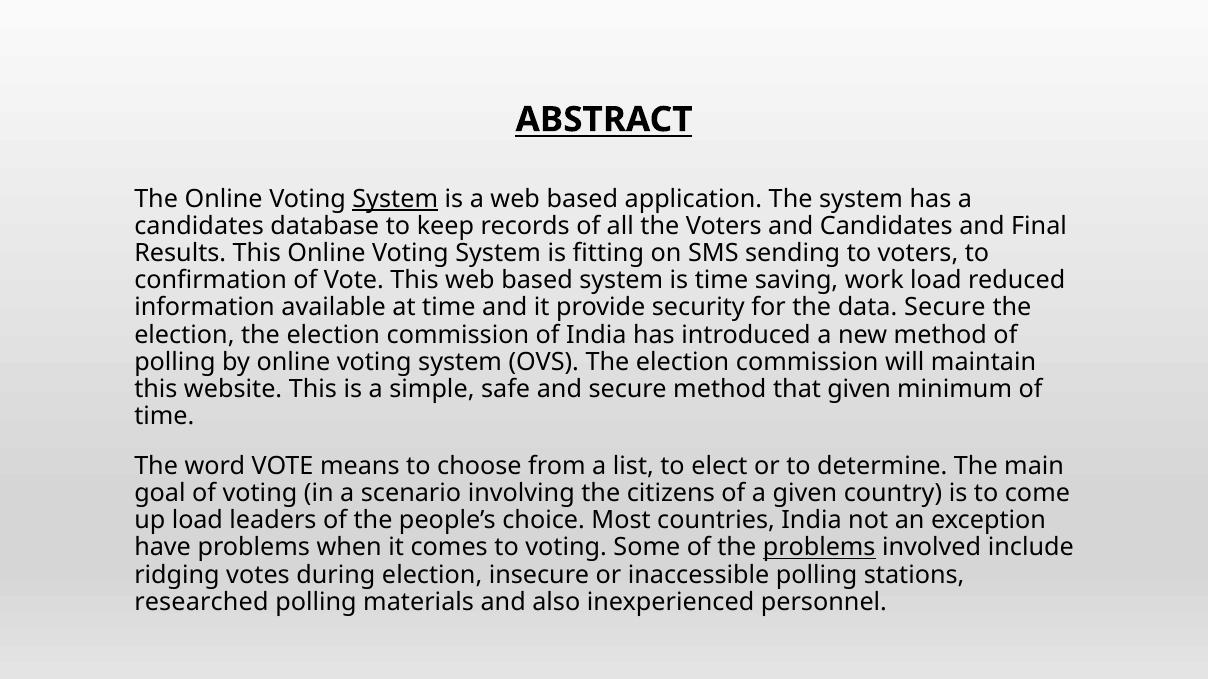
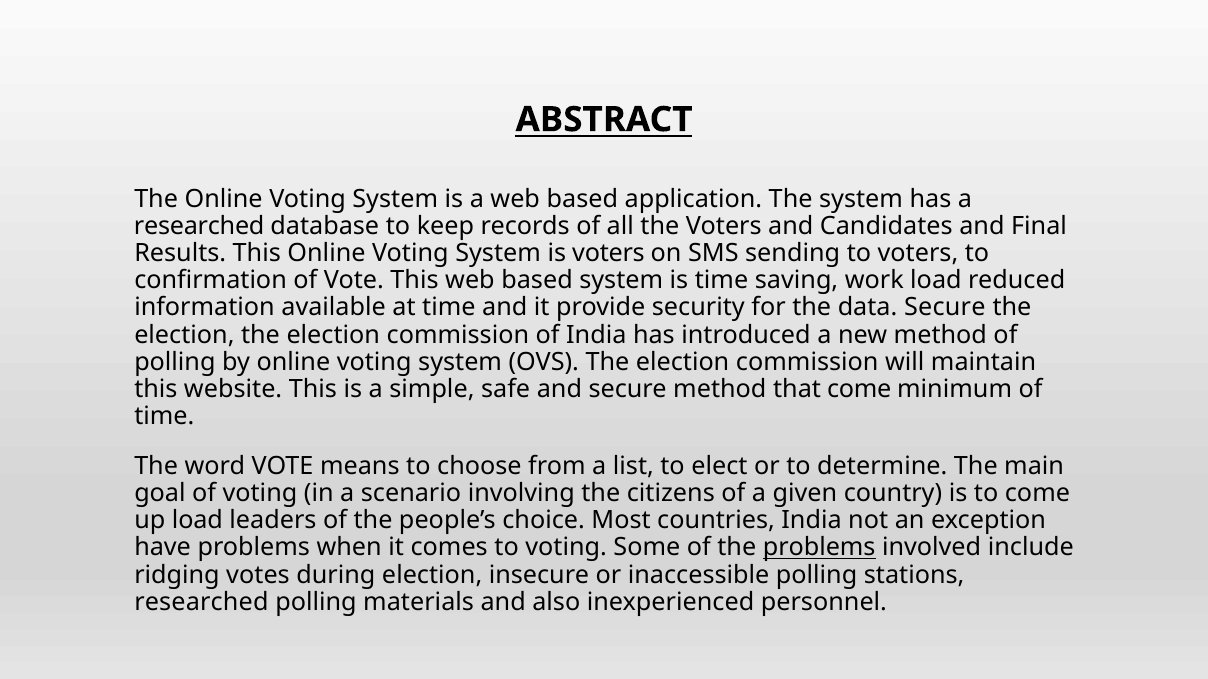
System at (395, 199) underline: present -> none
candidates at (199, 226): candidates -> researched
is fitting: fitting -> voters
that given: given -> come
